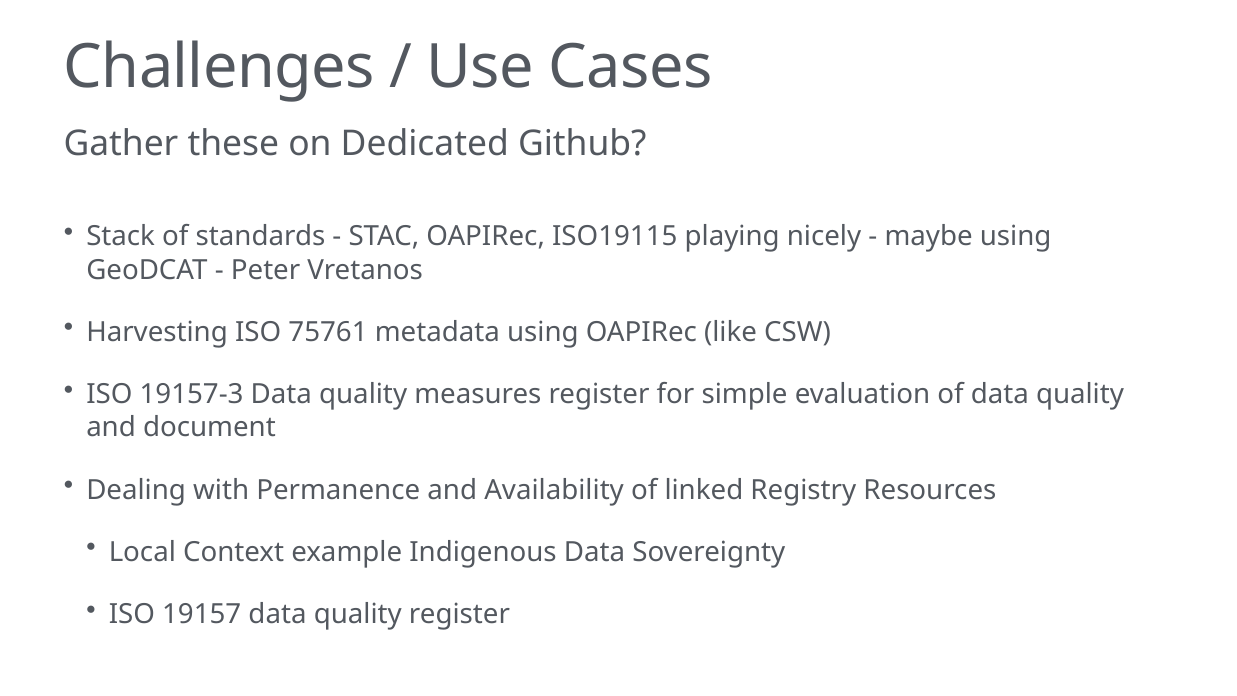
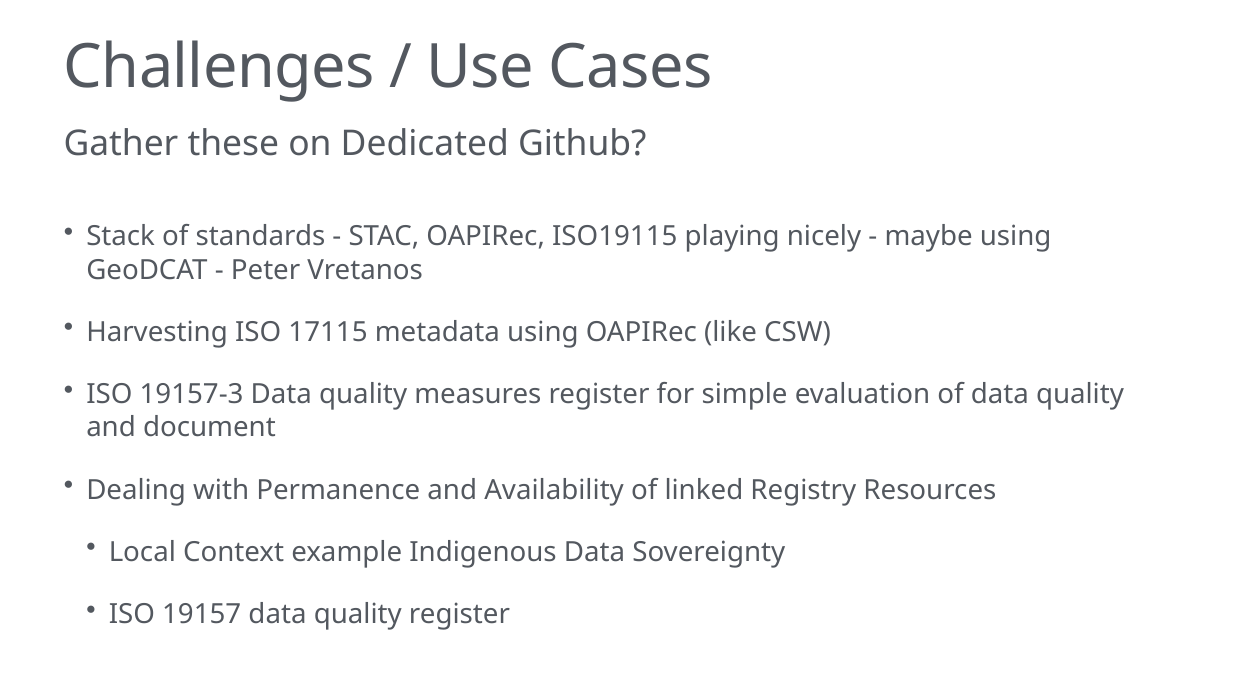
75761: 75761 -> 17115
